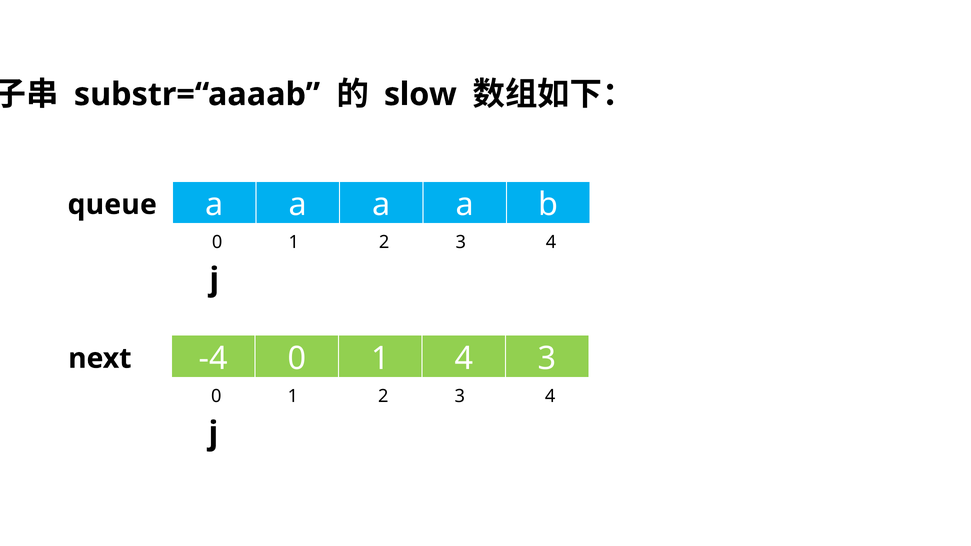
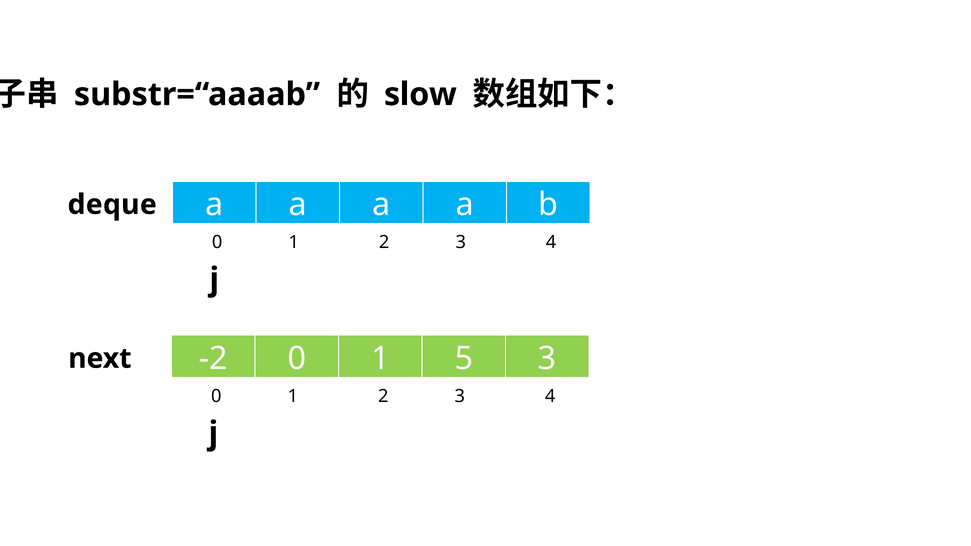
queue: queue -> deque
-4: -4 -> -2
1 4: 4 -> 5
